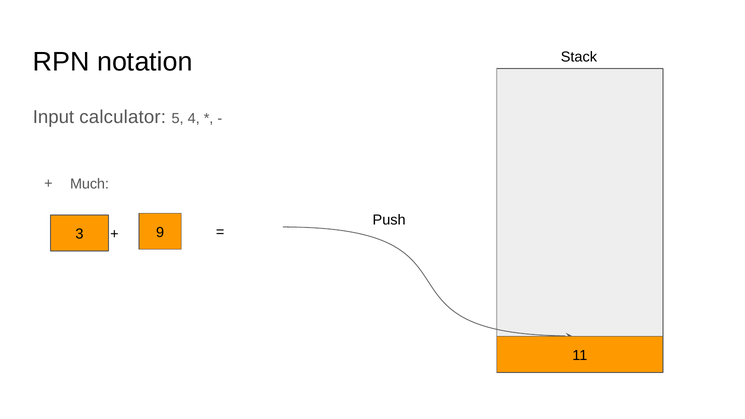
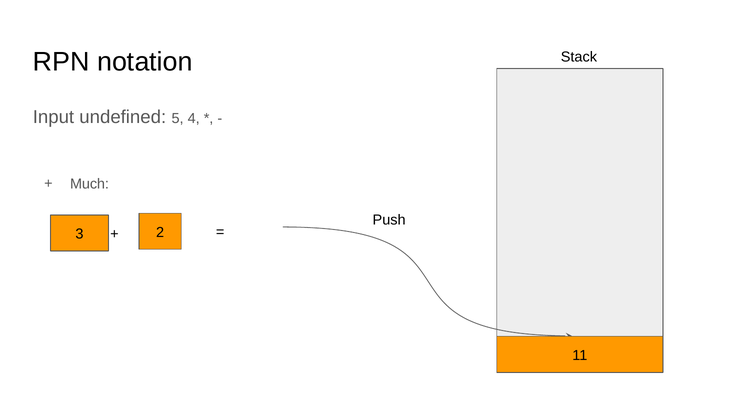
calculator: calculator -> undefined
9: 9 -> 2
